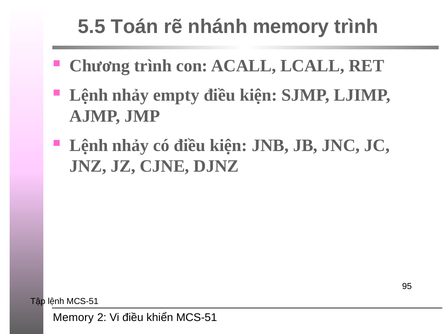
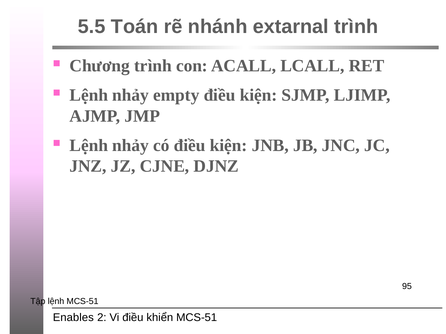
nhánh memory: memory -> extarnal
Memory at (73, 318): Memory -> Enables
